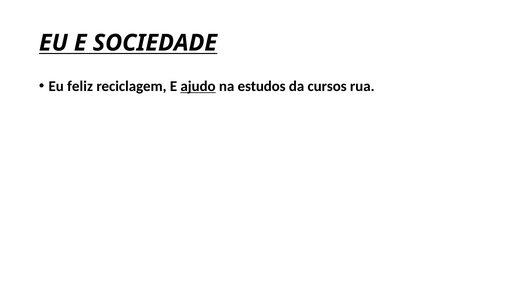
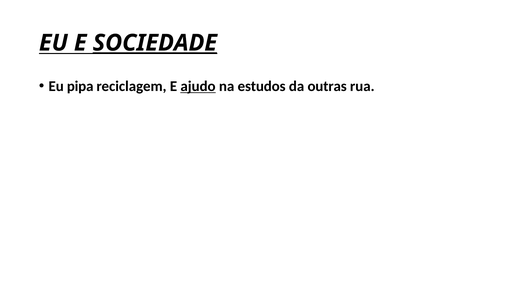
SOCIEDADE underline: none -> present
feliz: feliz -> pipa
cursos: cursos -> outras
